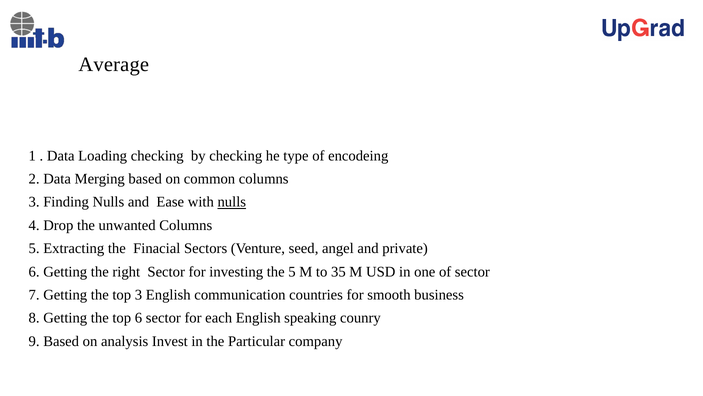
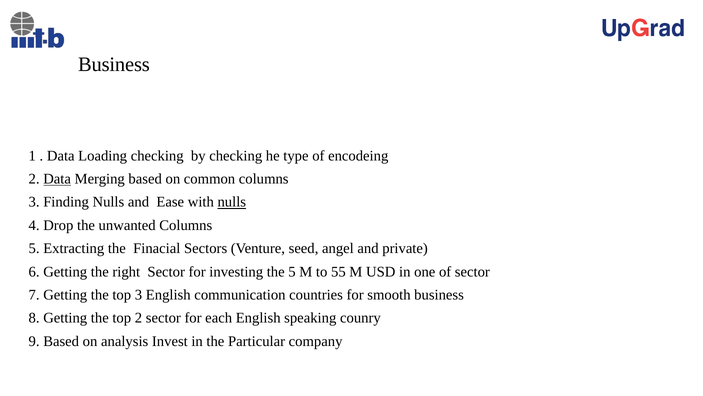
Average at (114, 64): Average -> Business
Data at (57, 179) underline: none -> present
35: 35 -> 55
top 6: 6 -> 2
